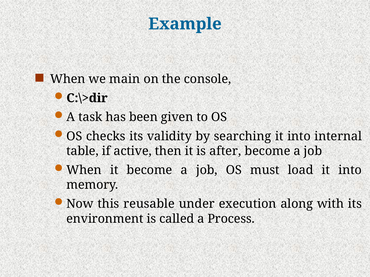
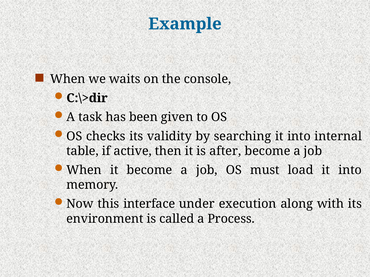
main: main -> waits
reusable: reusable -> interface
